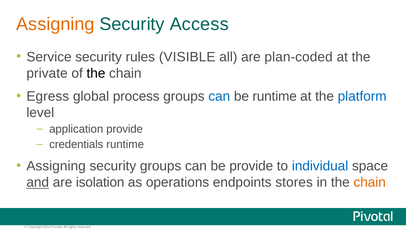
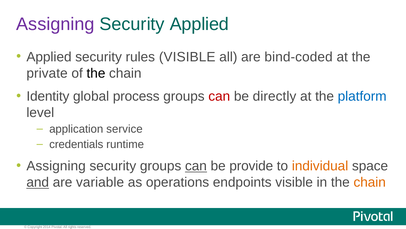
Assigning at (55, 24) colour: orange -> purple
Security Access: Access -> Applied
Service at (49, 57): Service -> Applied
plan-coded: plan-coded -> bind-coded
Egress: Egress -> Identity
can at (219, 96) colour: blue -> red
be runtime: runtime -> directly
application provide: provide -> service
can at (196, 166) underline: none -> present
individual colour: blue -> orange
isolation: isolation -> variable
endpoints stores: stores -> visible
